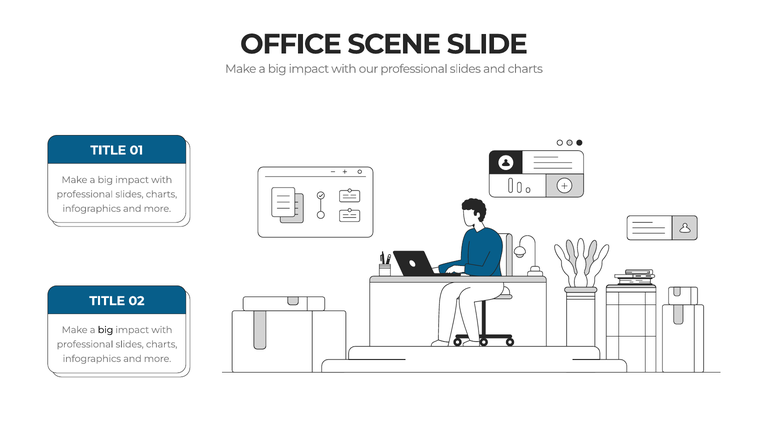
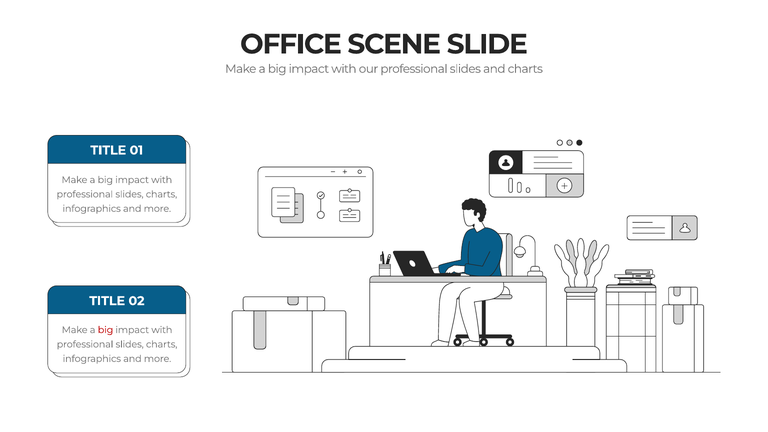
big at (106, 330) colour: black -> red
